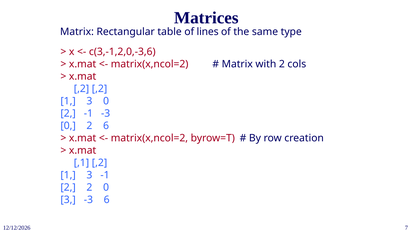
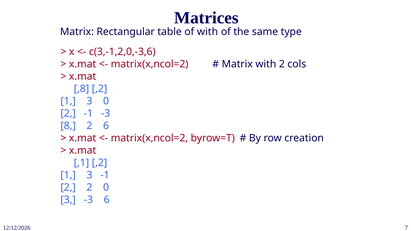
of lines: lines -> with
,2 at (81, 89): ,2 -> ,8
0 at (68, 126): 0 -> 8
